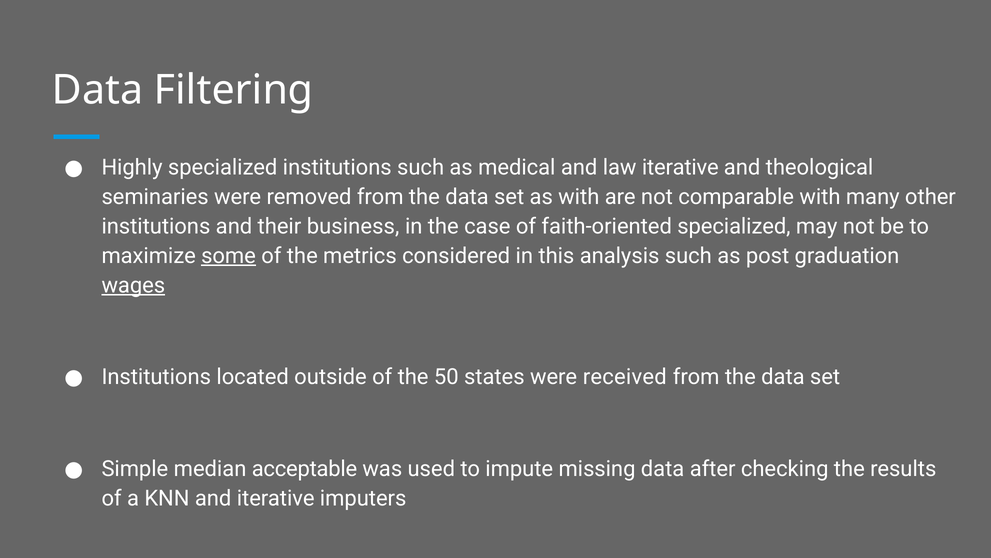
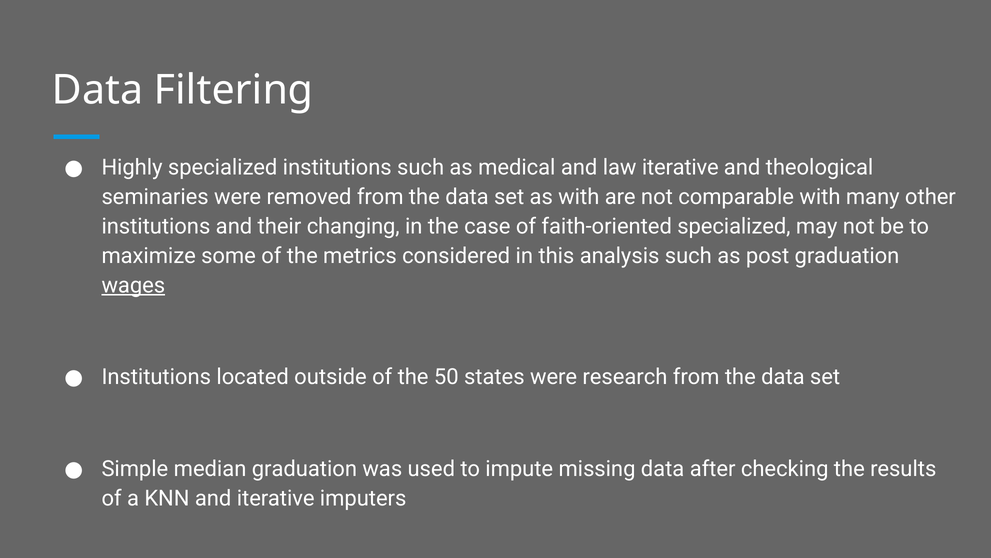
business: business -> changing
some underline: present -> none
received: received -> research
median acceptable: acceptable -> graduation
